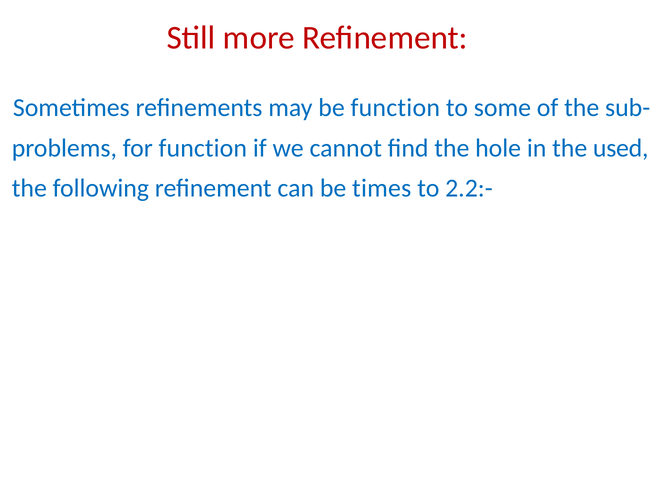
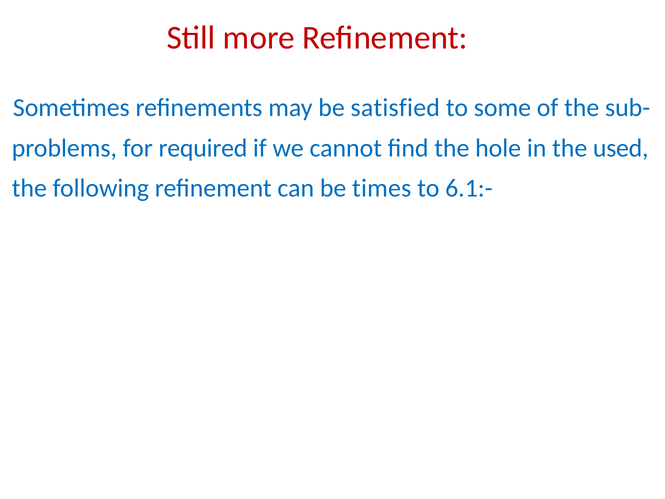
be function: function -> satisfied
for function: function -> required
2.2:-: 2.2:- -> 6.1:-
